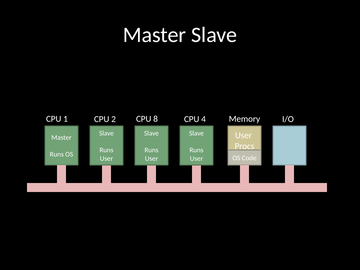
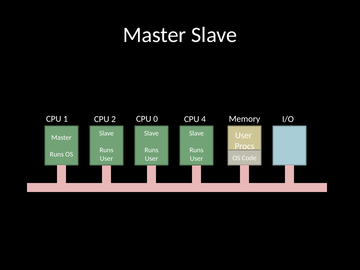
8: 8 -> 0
